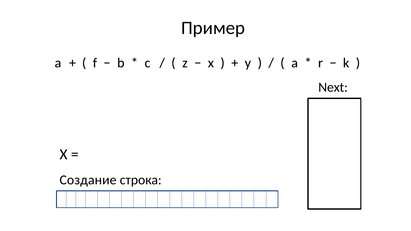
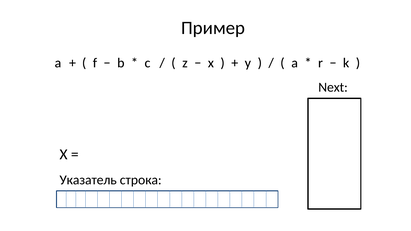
Создание: Создание -> Указатель
